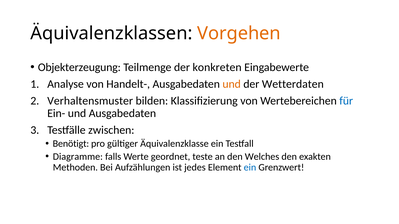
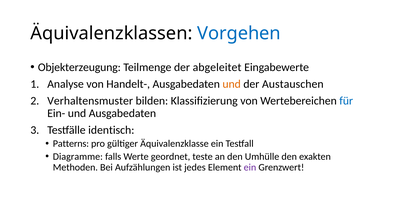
Vorgehen colour: orange -> blue
konkreten: konkreten -> abgeleitet
Wetterdaten: Wetterdaten -> Austauschen
zwischen: zwischen -> identisch
Benötigt: Benötigt -> Patterns
Welches: Welches -> Umhülle
ein at (250, 168) colour: blue -> purple
